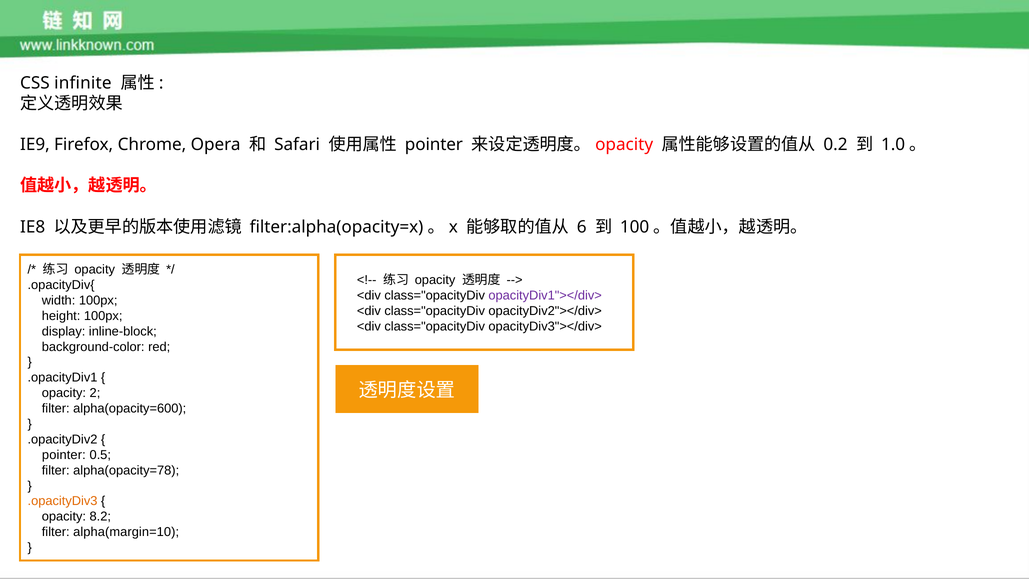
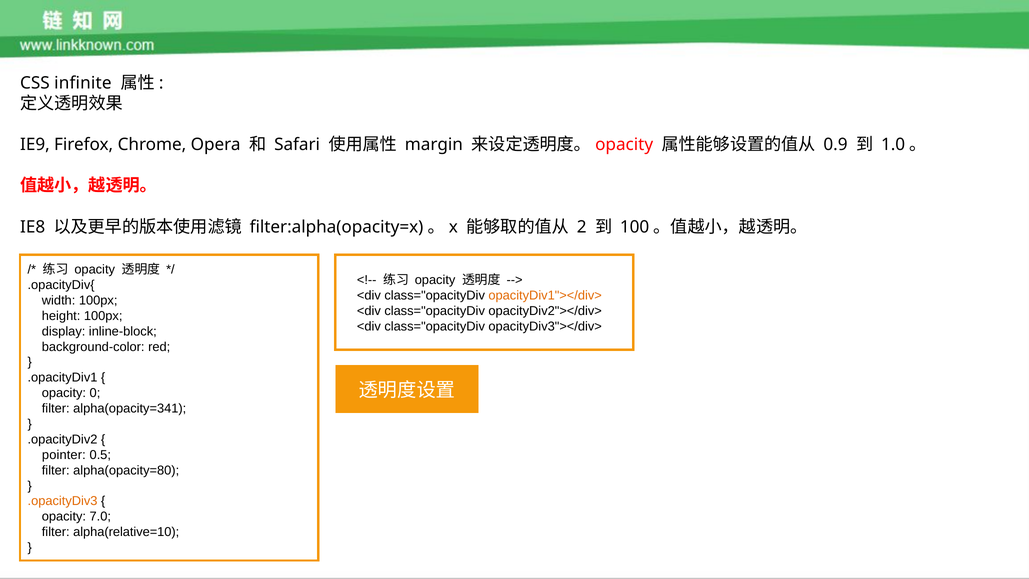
pointer at (434, 145): pointer -> margin
0.2: 0.2 -> 0.9
6: 6 -> 2
opacityDiv1"></div> colour: purple -> orange
2: 2 -> 0
alpha(opacity=600: alpha(opacity=600 -> alpha(opacity=341
alpha(opacity=78: alpha(opacity=78 -> alpha(opacity=80
8.2: 8.2 -> 7.0
alpha(margin=10: alpha(margin=10 -> alpha(relative=10
